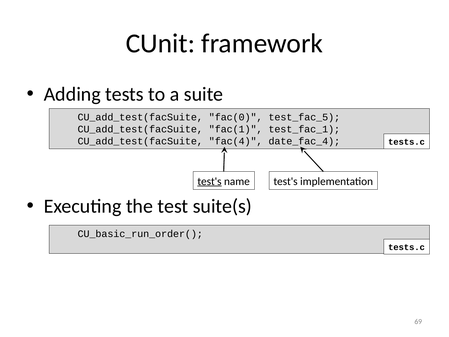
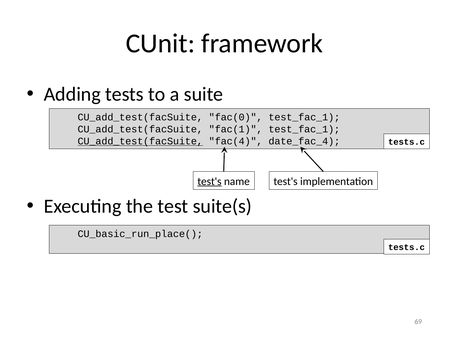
fac(0 test_fac_5: test_fac_5 -> test_fac_1
CU_add_test(facSuite at (140, 141) underline: none -> present
CU_basic_run_order(: CU_basic_run_order( -> CU_basic_run_place(
